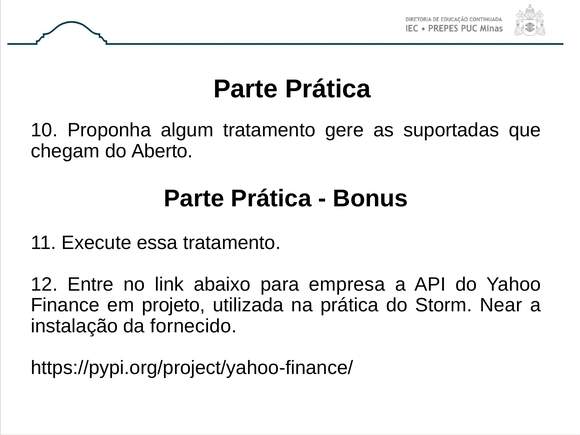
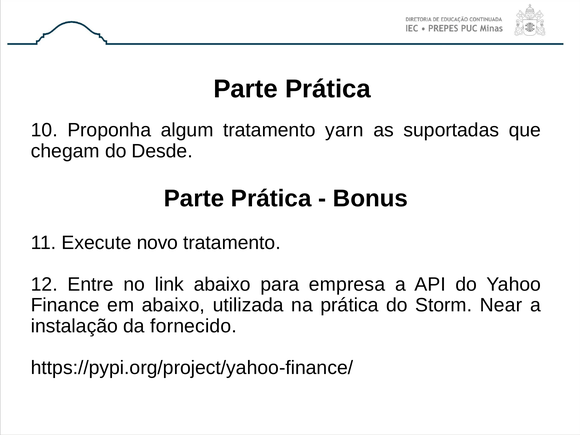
gere: gere -> yarn
Aberto: Aberto -> Desde
essa: essa -> novo
em projeto: projeto -> abaixo
